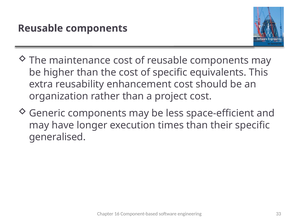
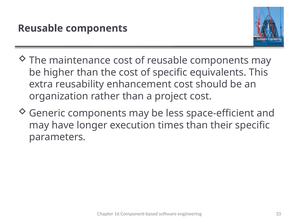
generalised: generalised -> parameters
